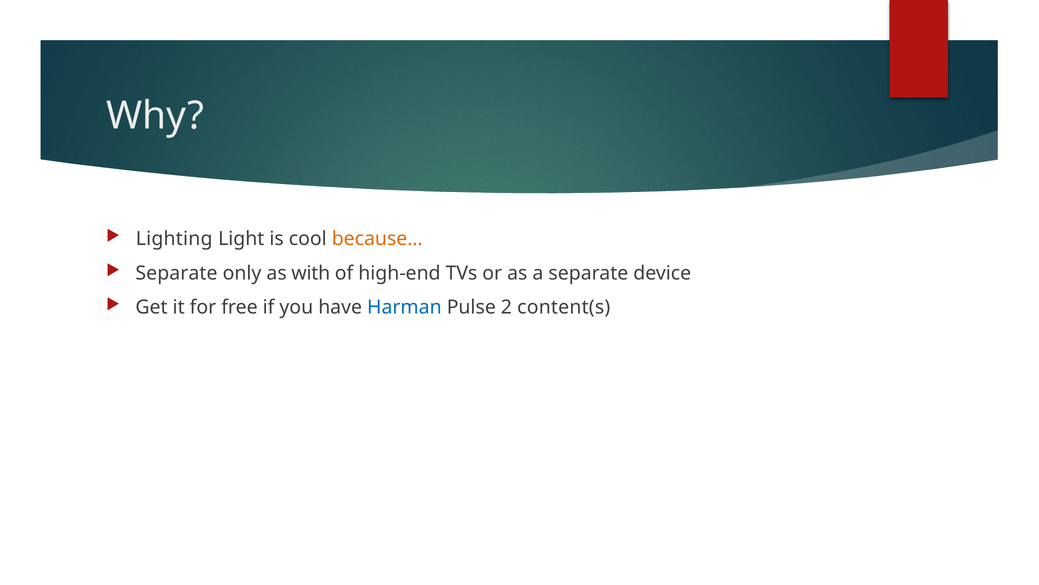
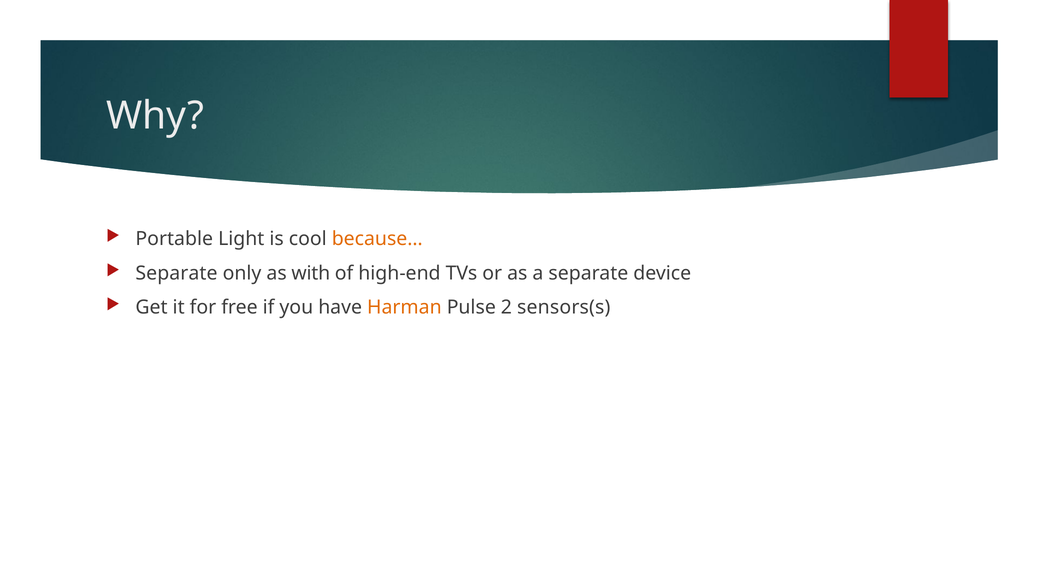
Lighting: Lighting -> Portable
Harman colour: blue -> orange
content(s: content(s -> sensors(s
